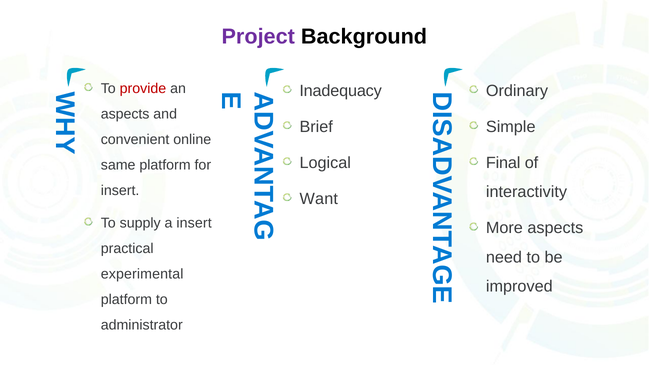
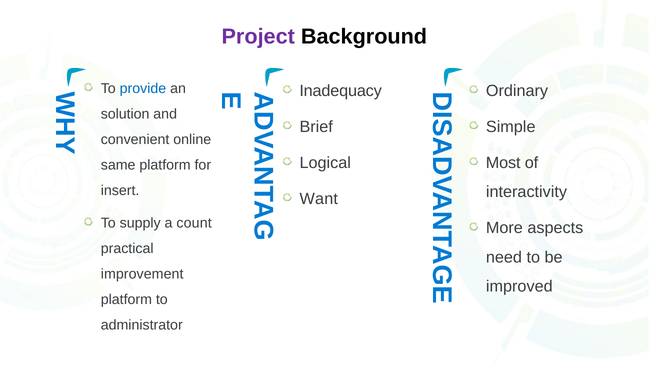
provide colour: red -> blue
aspects at (125, 114): aspects -> solution
Final: Final -> Most
a insert: insert -> count
experimental: experimental -> improvement
